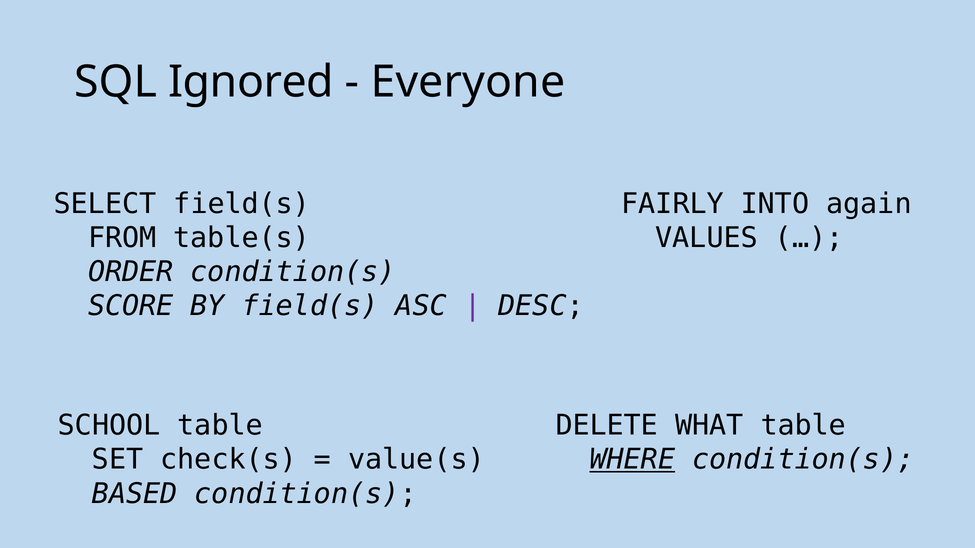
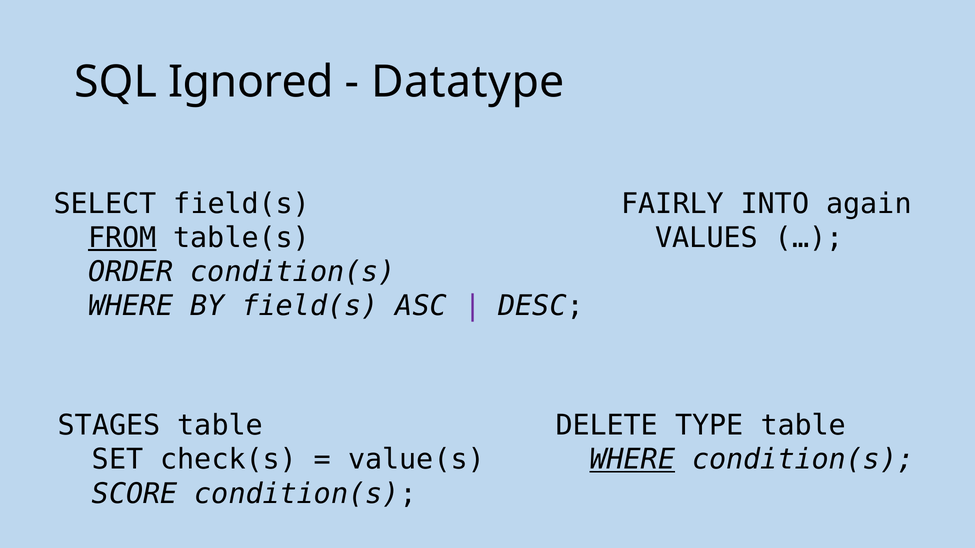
Everyone: Everyone -> Datatype
FROM underline: none -> present
SCORE at (131, 306): SCORE -> WHERE
SCHOOL: SCHOOL -> STAGES
WHAT: WHAT -> TYPE
BASED: BASED -> SCORE
